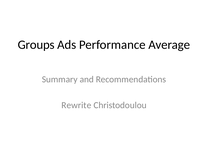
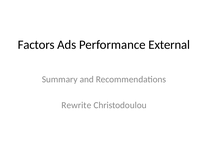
Groups: Groups -> Factors
Average: Average -> External
